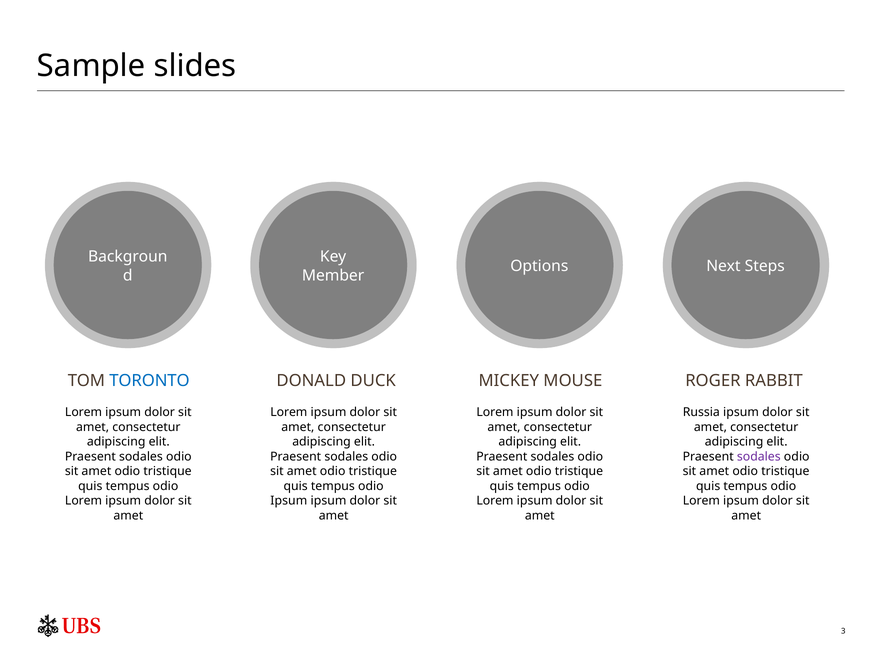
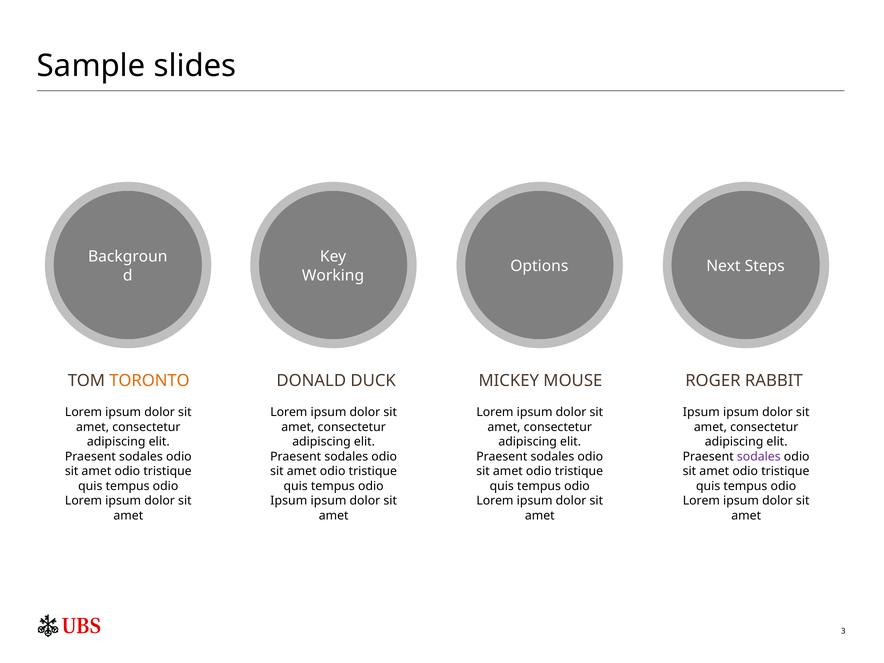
Member: Member -> Working
TORONTO colour: blue -> orange
Russia at (701, 412): Russia -> Ipsum
